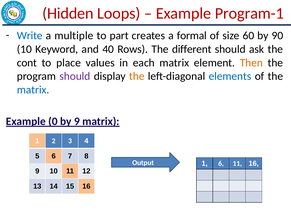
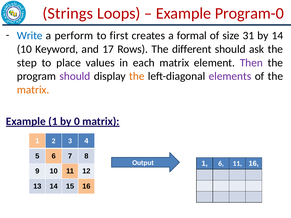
Hidden: Hidden -> Strings
Program-1: Program-1 -> Program-0
multiple: multiple -> perform
part: part -> first
60: 60 -> 31
by 90: 90 -> 14
40: 40 -> 17
cont: cont -> step
Then colour: orange -> purple
elements colour: blue -> purple
matrix at (33, 90) colour: blue -> orange
Example 0: 0 -> 1
by 9: 9 -> 0
